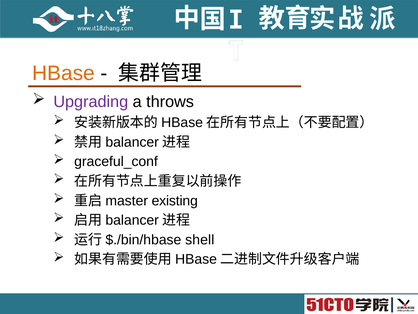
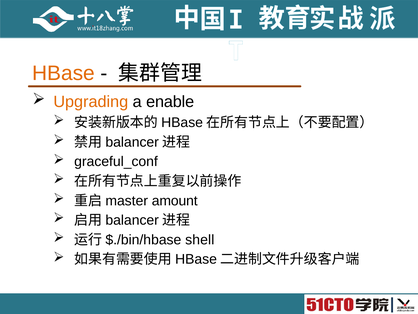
Upgrading colour: purple -> orange
throws: throws -> enable
existing: existing -> amount
